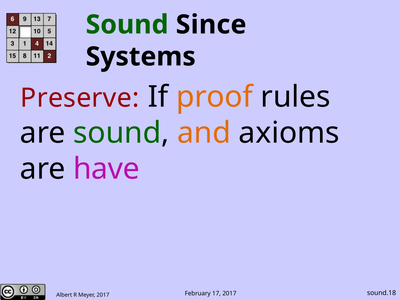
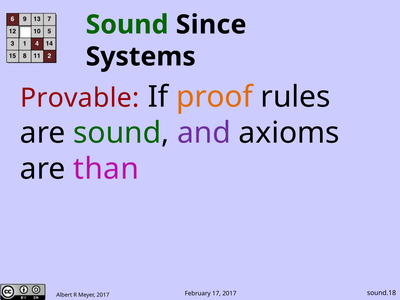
Preserve: Preserve -> Provable
and colour: orange -> purple
have: have -> than
